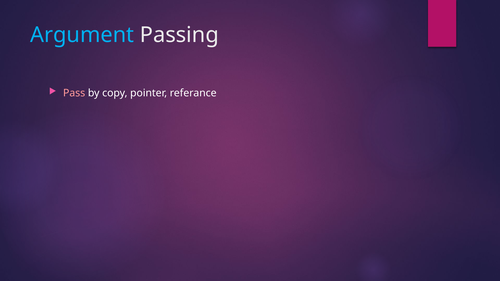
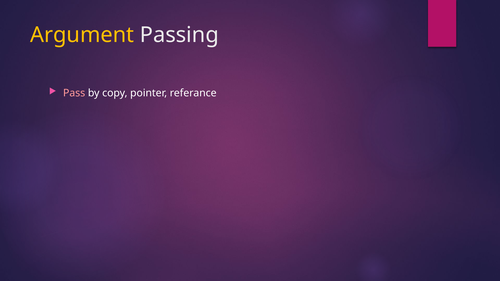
Argument colour: light blue -> yellow
